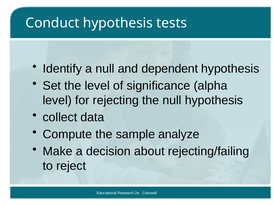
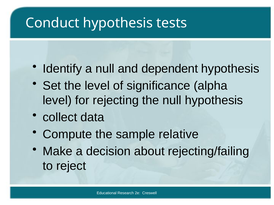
analyze: analyze -> relative
